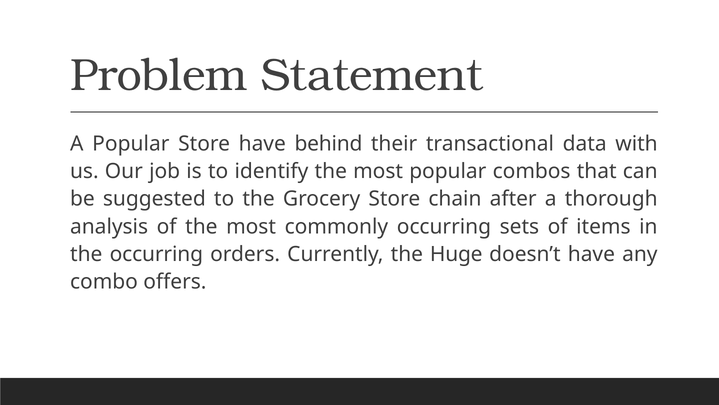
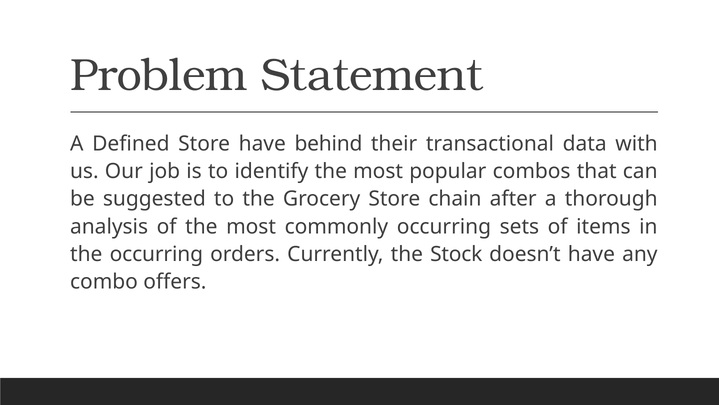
A Popular: Popular -> Defined
Huge: Huge -> Stock
